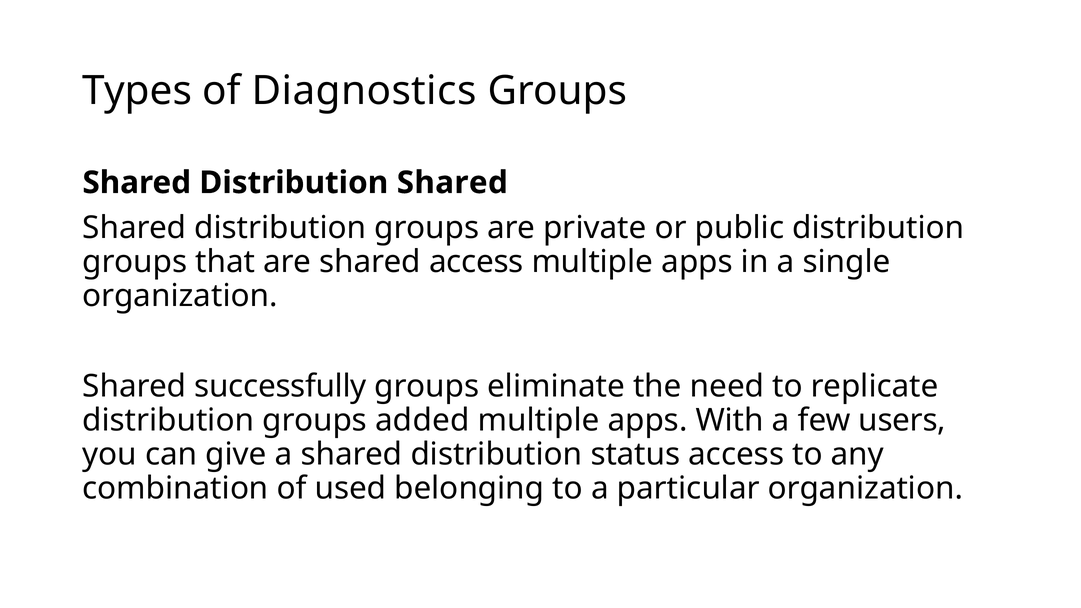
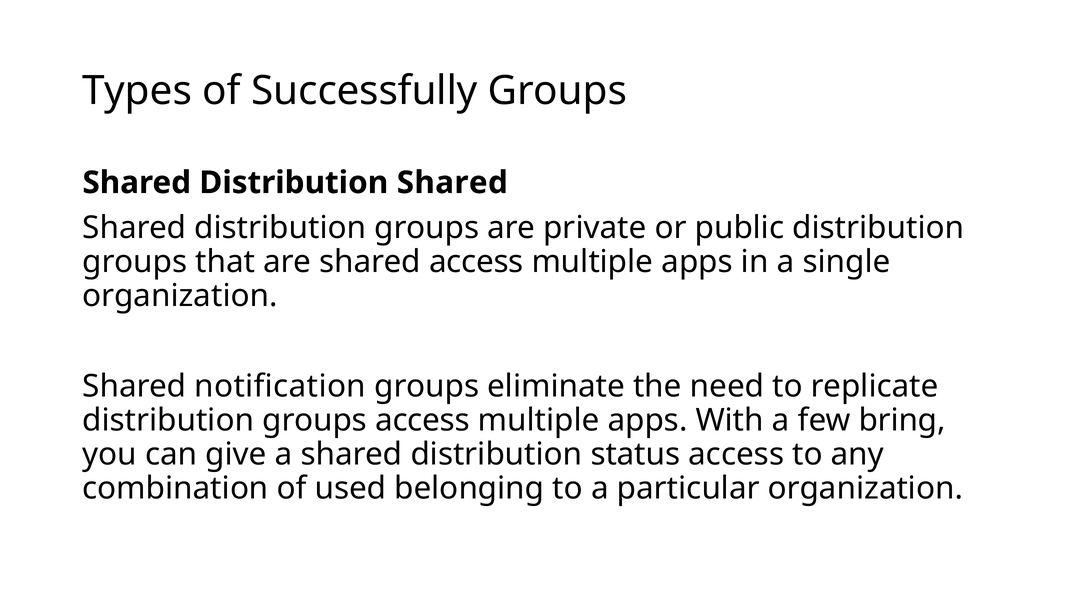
Diagnostics: Diagnostics -> Successfully
successfully: successfully -> notification
groups added: added -> access
users: users -> bring
